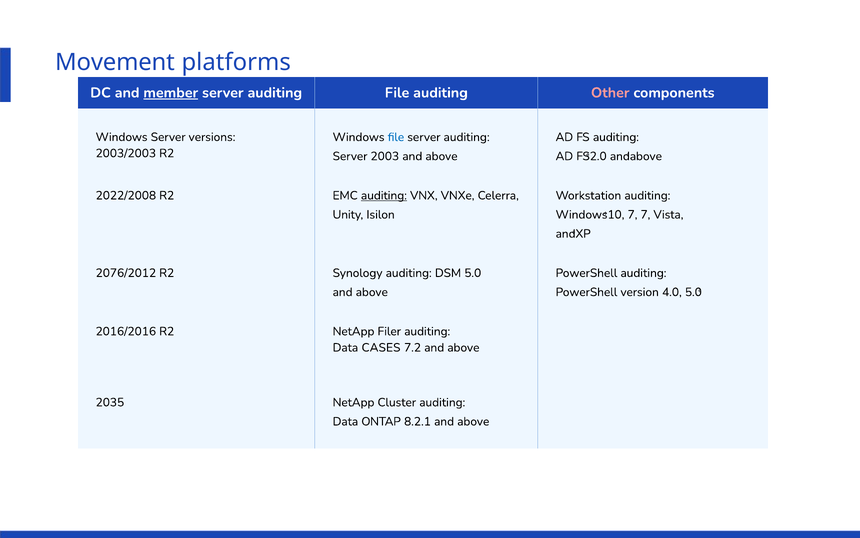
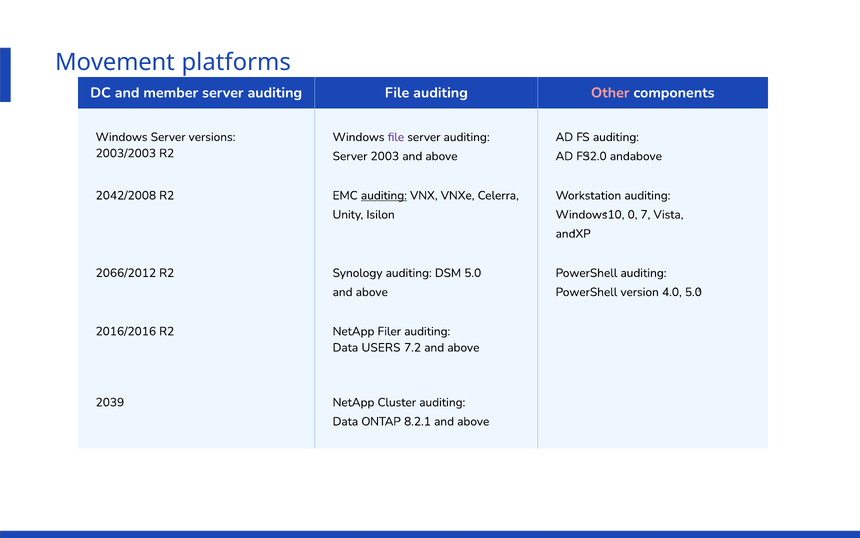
member at (171, 93) underline: present -> none
ﬁle at (396, 137) colour: blue -> purple
2022/2008: 2022/2008 -> 2042/2008
Windowsꢀ10 7: 7 -> 0
2076/2012: 2076/2012 -> 2066/2012
CASES: CASES -> USERS
2035: 2035 -> 2039
